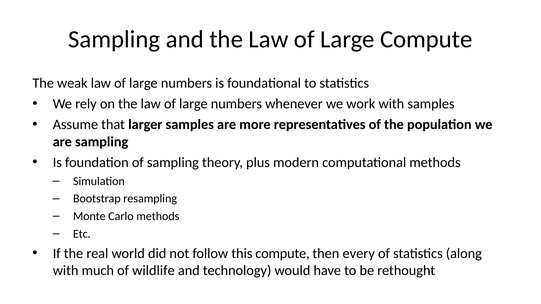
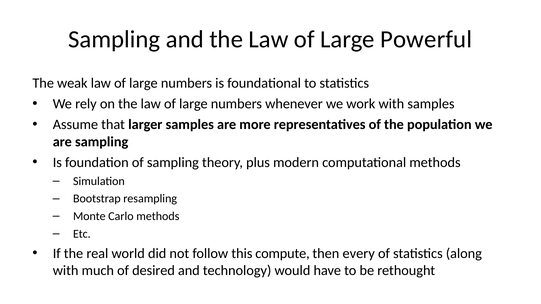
Large Compute: Compute -> Powerful
wildlife: wildlife -> desired
